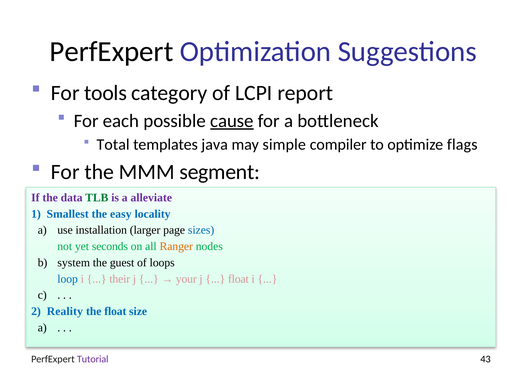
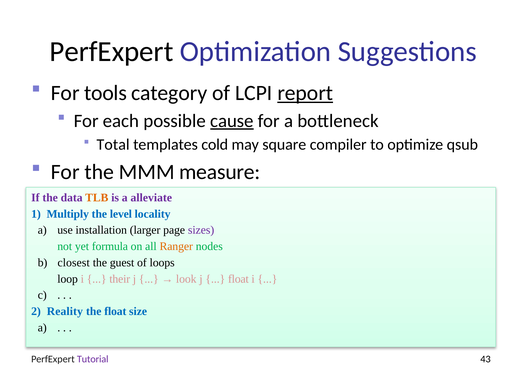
report underline: none -> present
java: java -> cold
simple: simple -> square
flags: flags -> qsub
segment: segment -> measure
TLB colour: green -> orange
Smallest: Smallest -> Multiply
easy: easy -> level
sizes colour: blue -> purple
seconds: seconds -> formula
system: system -> closest
loop colour: blue -> black
your: your -> look
